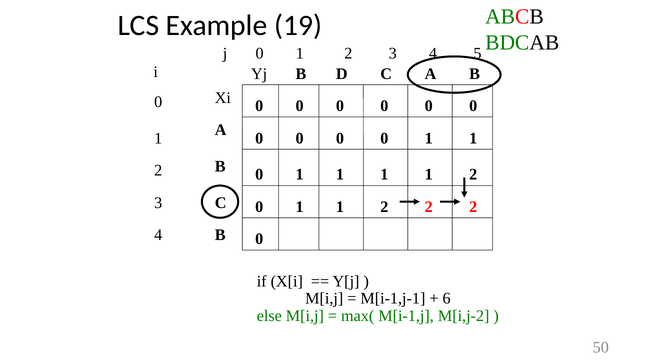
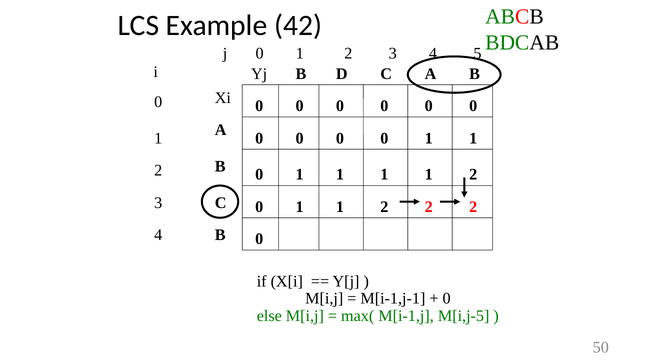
19: 19 -> 42
6 at (447, 299): 6 -> 0
M[i,j-2: M[i,j-2 -> M[i,j-5
